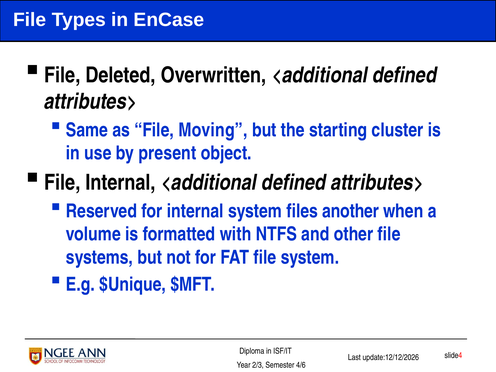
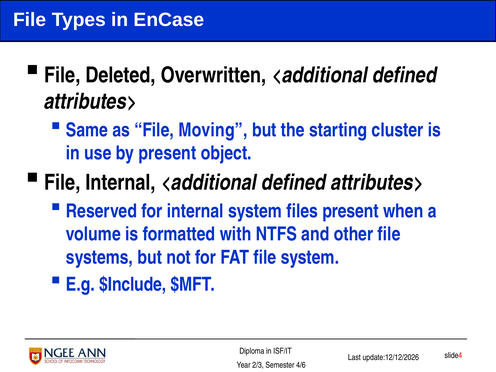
files another: another -> present
$Unique: $Unique -> $Include
